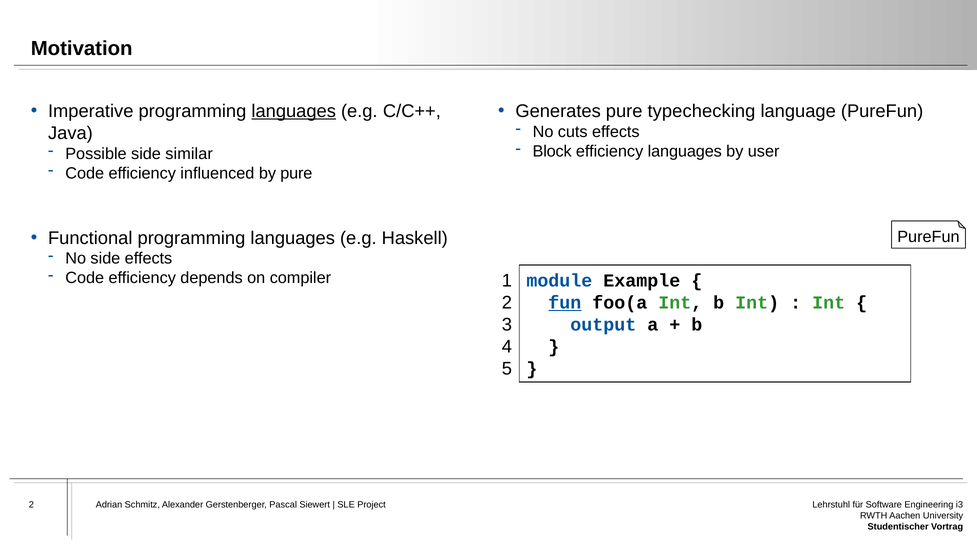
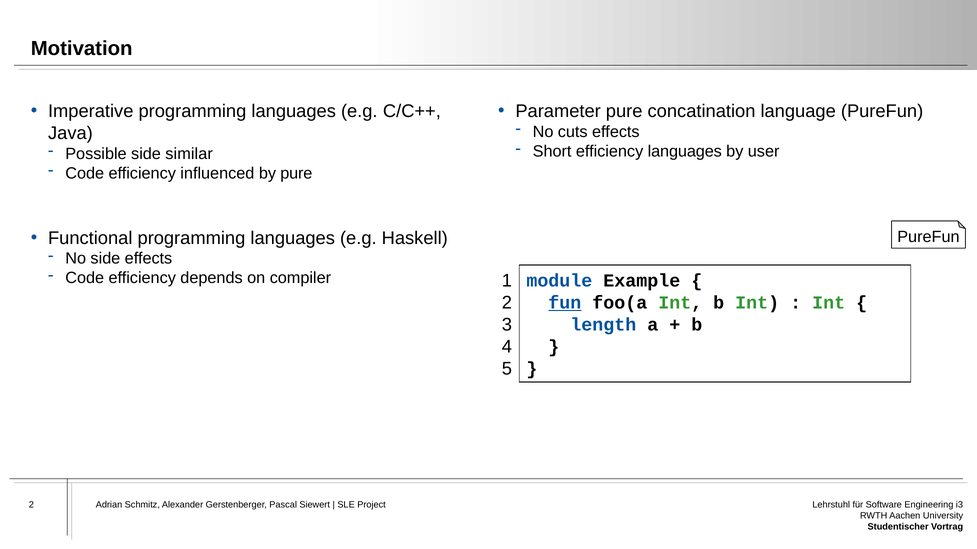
languages at (294, 111) underline: present -> none
Generates: Generates -> Parameter
typechecking: typechecking -> concatination
Block: Block -> Short
output: output -> length
